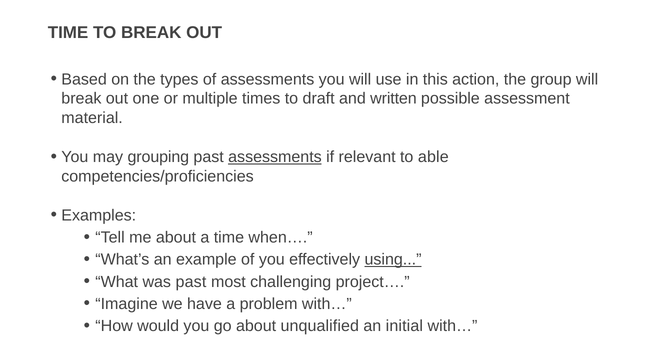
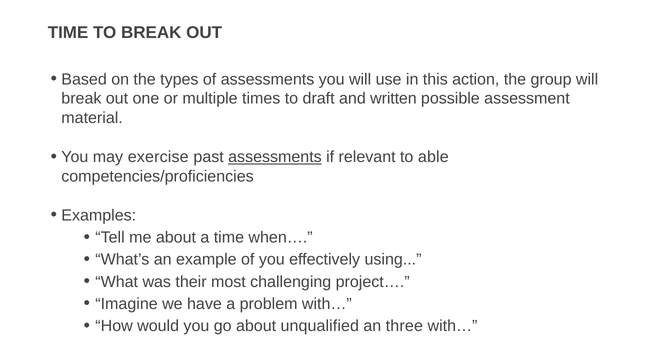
grouping: grouping -> exercise
using underline: present -> none
was past: past -> their
initial: initial -> three
